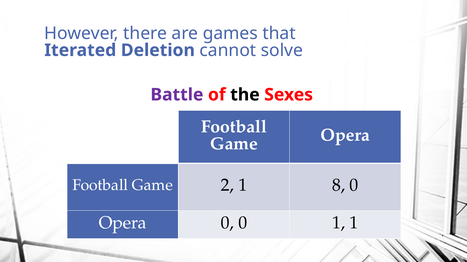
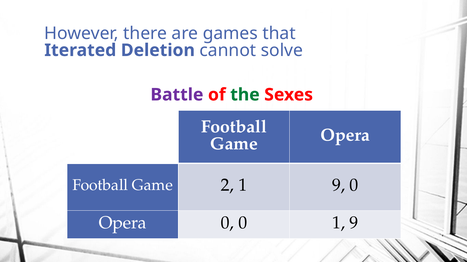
the colour: black -> green
2 1 8: 8 -> 9
0 1 1: 1 -> 9
